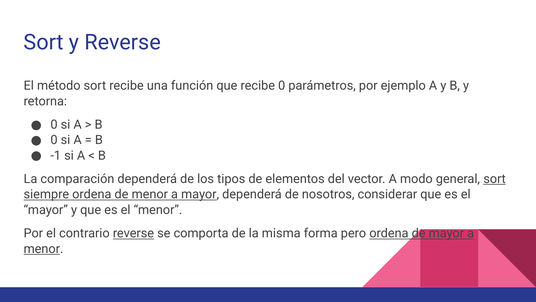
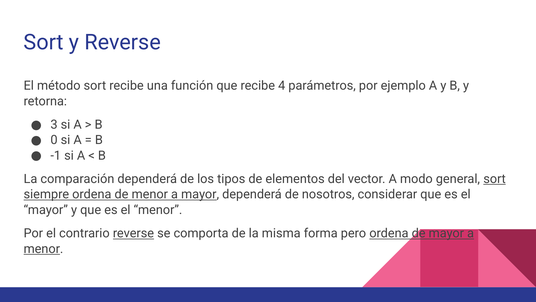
recibe 0: 0 -> 4
0 at (54, 124): 0 -> 3
